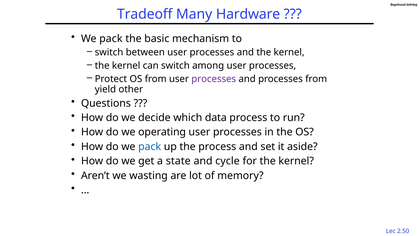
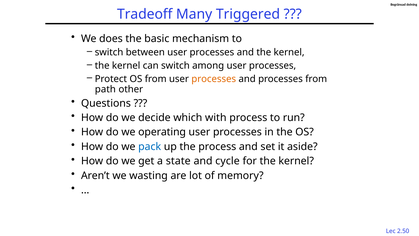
Hardware: Hardware -> Triggered
pack at (111, 39): pack -> does
processes at (214, 79) colour: purple -> orange
yield: yield -> path
data: data -> with
